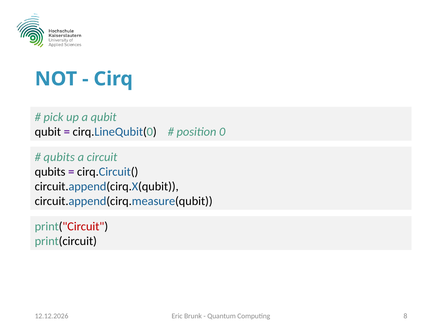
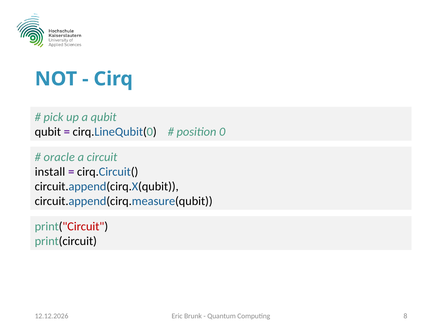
qubits at (59, 157): qubits -> oracle
qubits at (50, 172): qubits -> install
